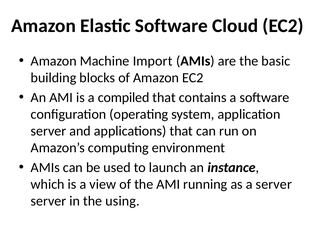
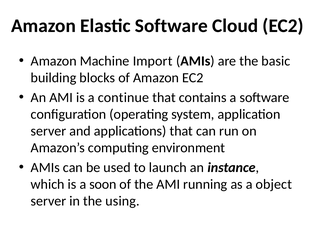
compiled: compiled -> continue
view: view -> soon
a server: server -> object
